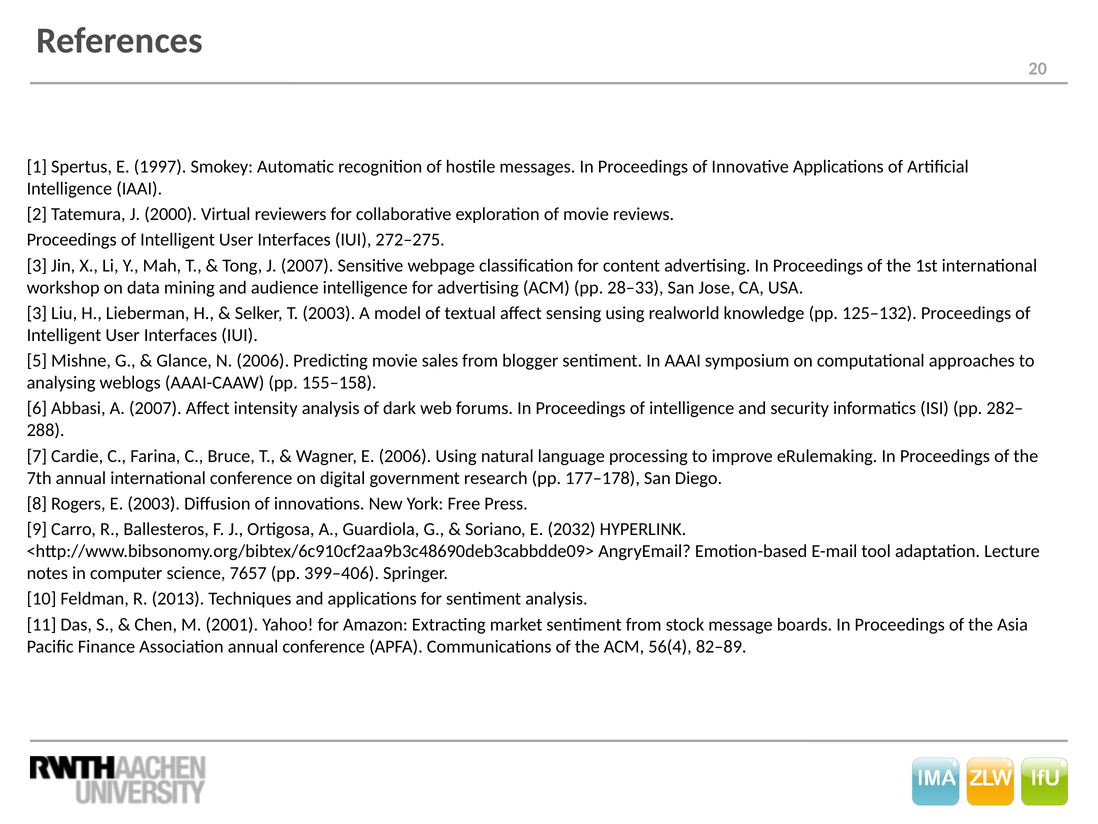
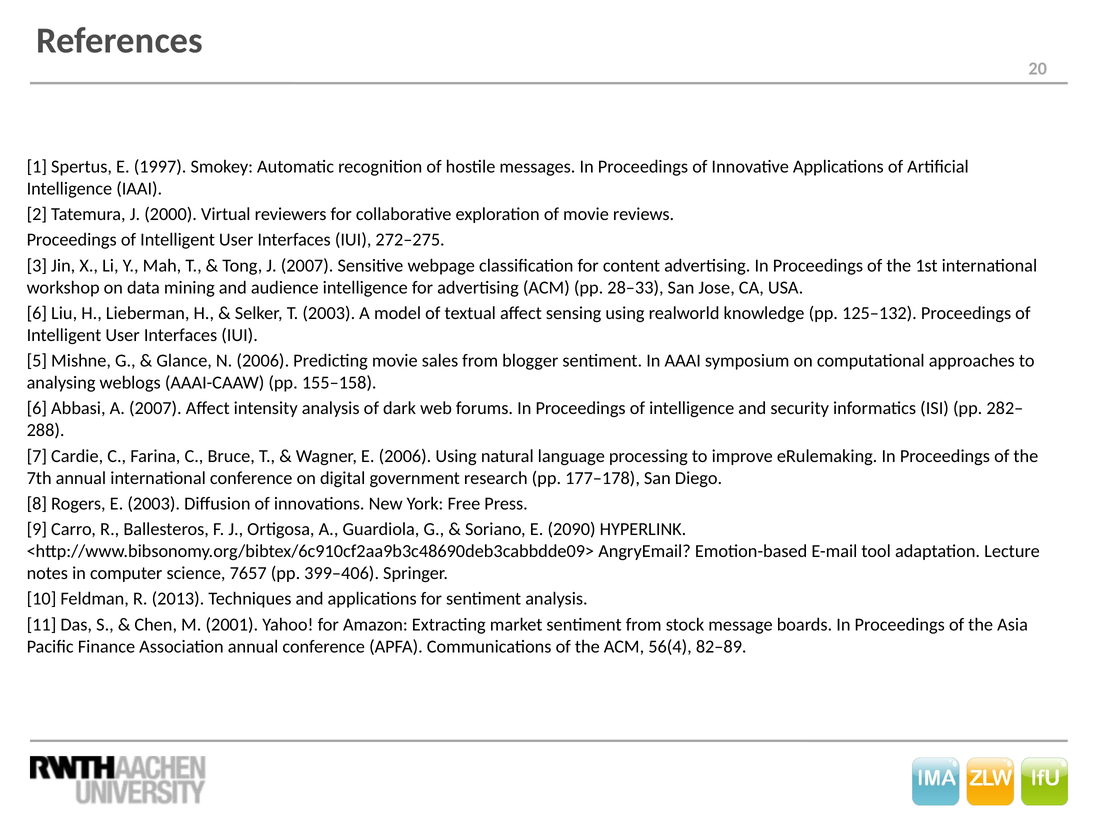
3 at (37, 313): 3 -> 6
2032: 2032 -> 2090
